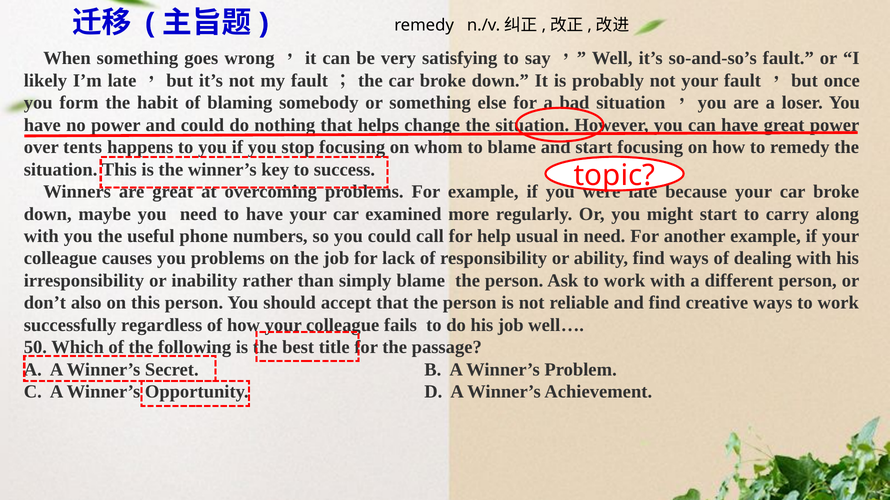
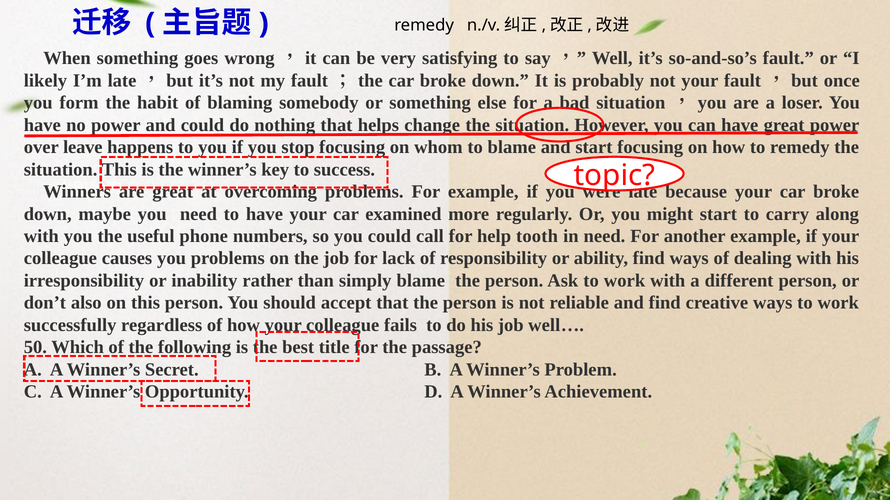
tents: tents -> leave
usual: usual -> tooth
